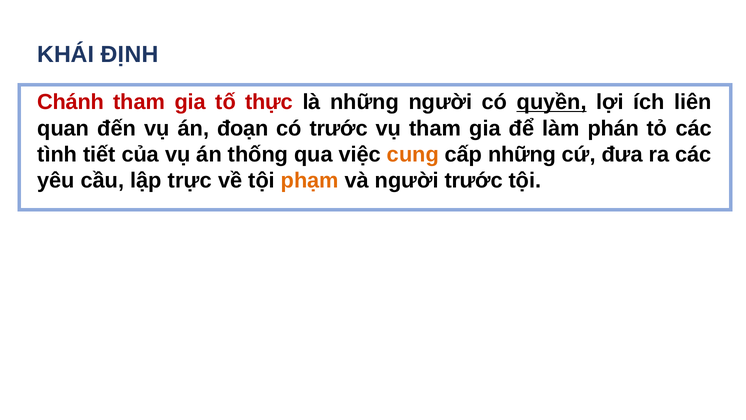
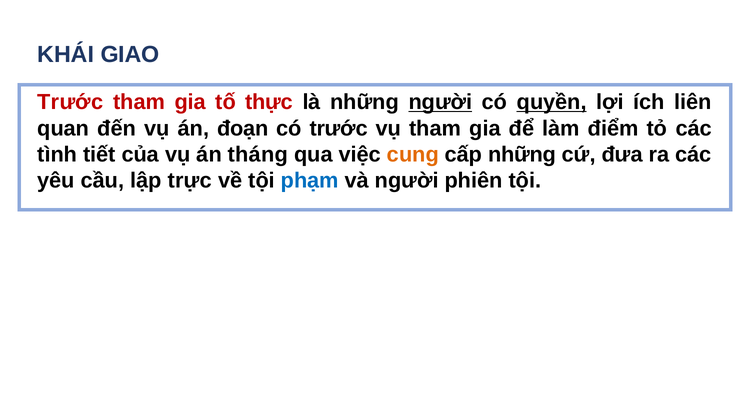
ĐỊNH: ĐỊNH -> GIAO
Chánh at (71, 102): Chánh -> Trước
người at (440, 102) underline: none -> present
phán: phán -> điểm
thống: thống -> tháng
phạm colour: orange -> blue
người trước: trước -> phiên
